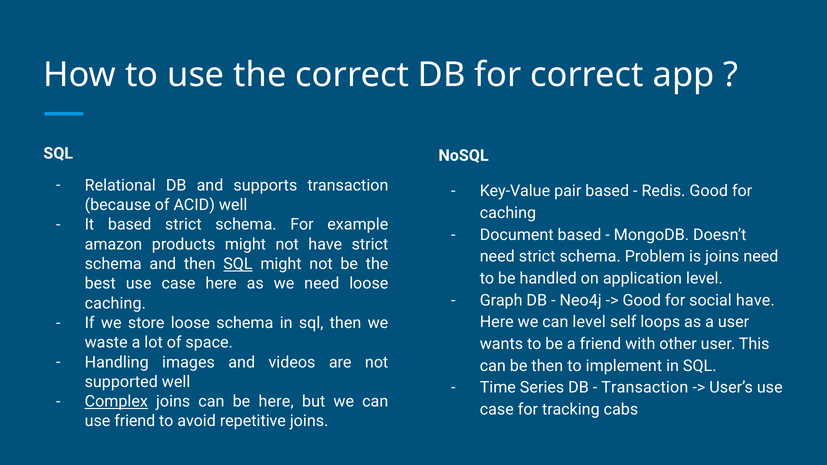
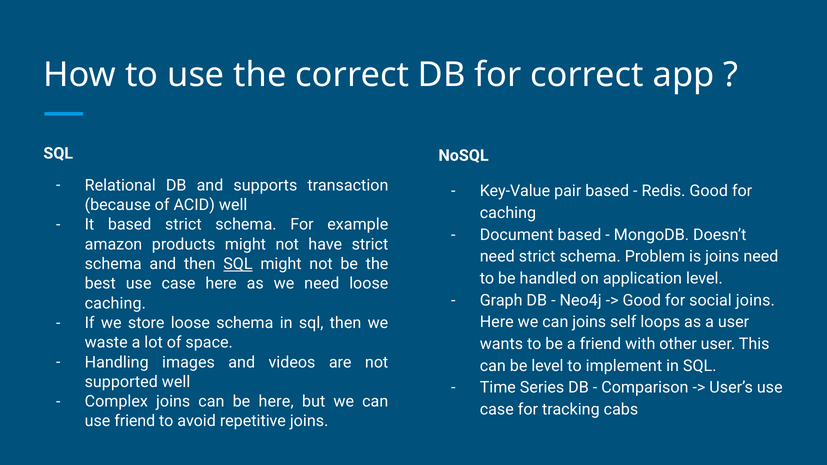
social have: have -> joins
can level: level -> joins
be then: then -> level
Transaction at (645, 388): Transaction -> Comparison
Complex underline: present -> none
